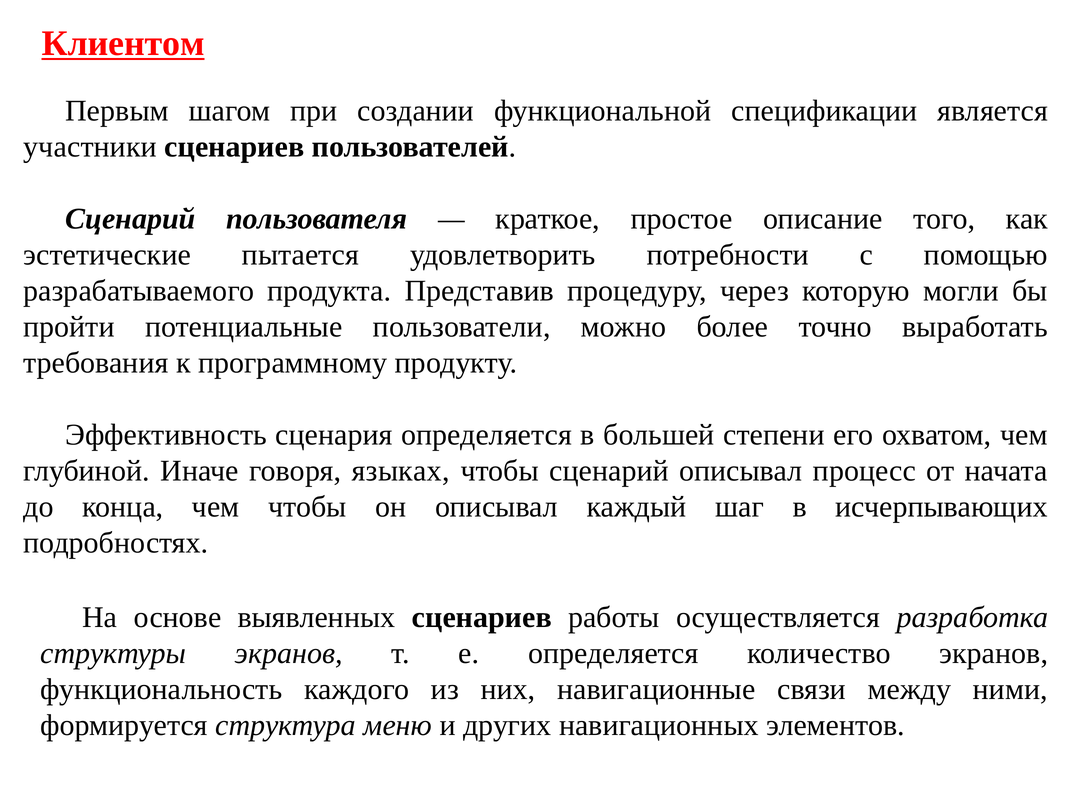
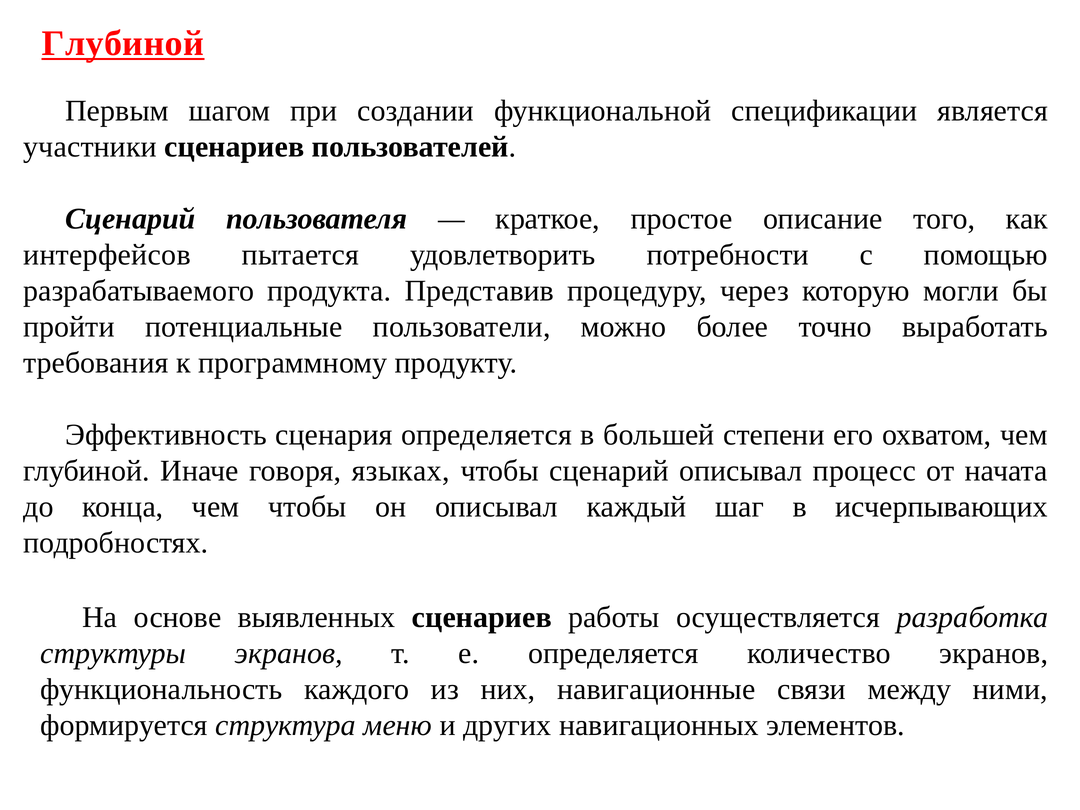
Клиентом at (123, 43): Клиентом -> Глубиной
эстетические: эстетические -> интерфейсов
